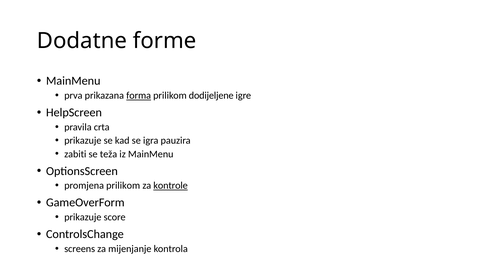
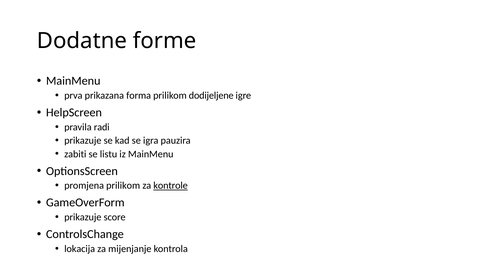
forma underline: present -> none
crta: crta -> radi
teža: teža -> listu
screens: screens -> lokacija
